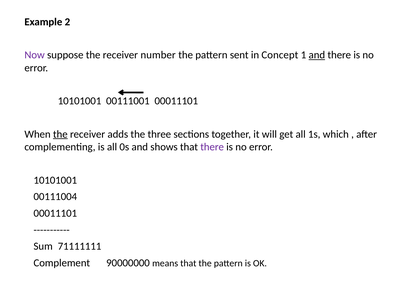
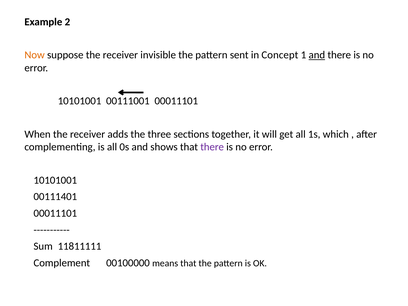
Now colour: purple -> orange
number: number -> invisible
the at (60, 134) underline: present -> none
00111004: 00111004 -> 00111401
71111111: 71111111 -> 11811111
90000000: 90000000 -> 00100000
